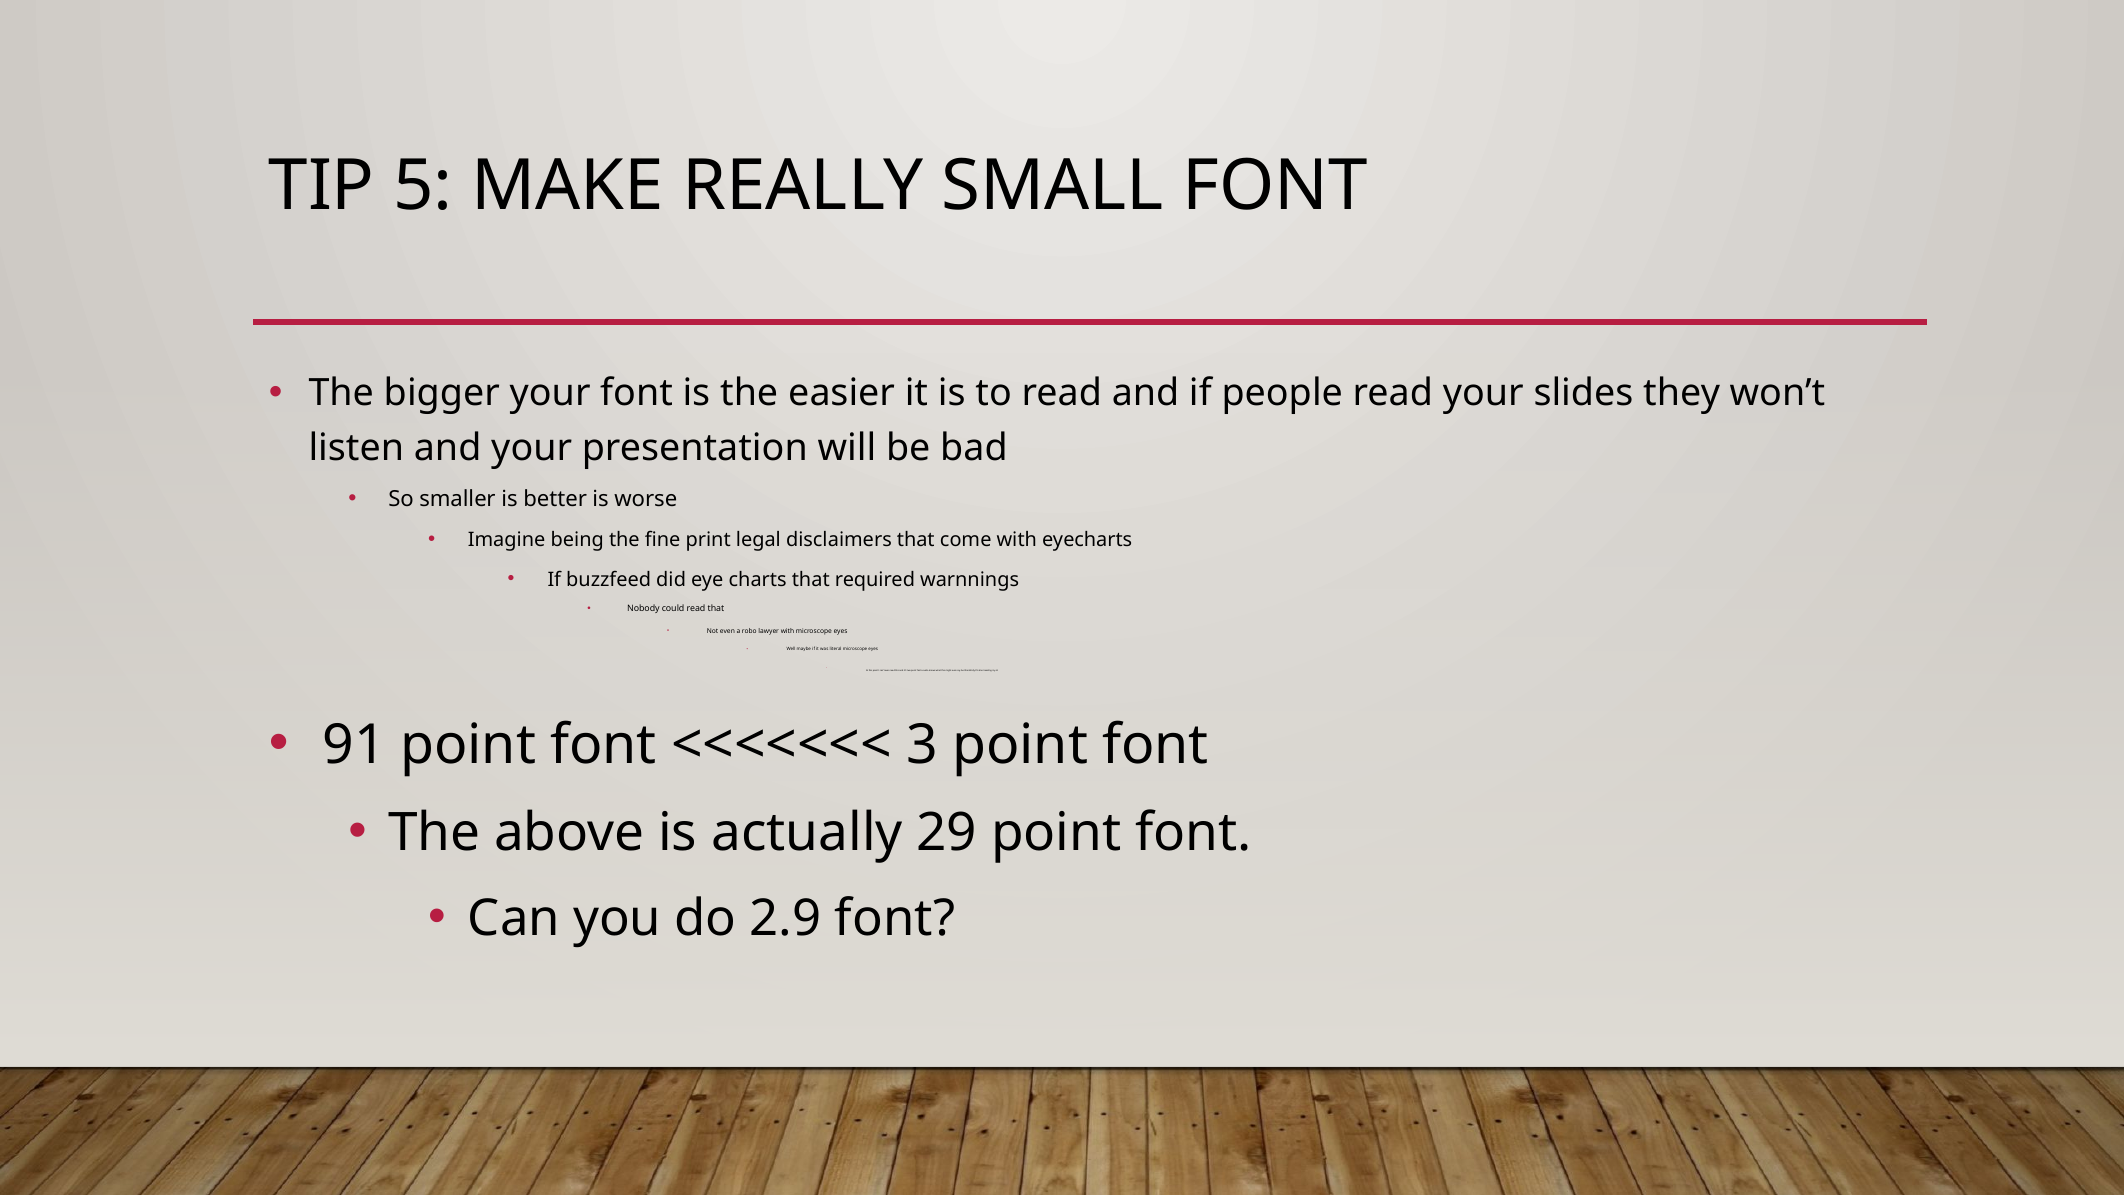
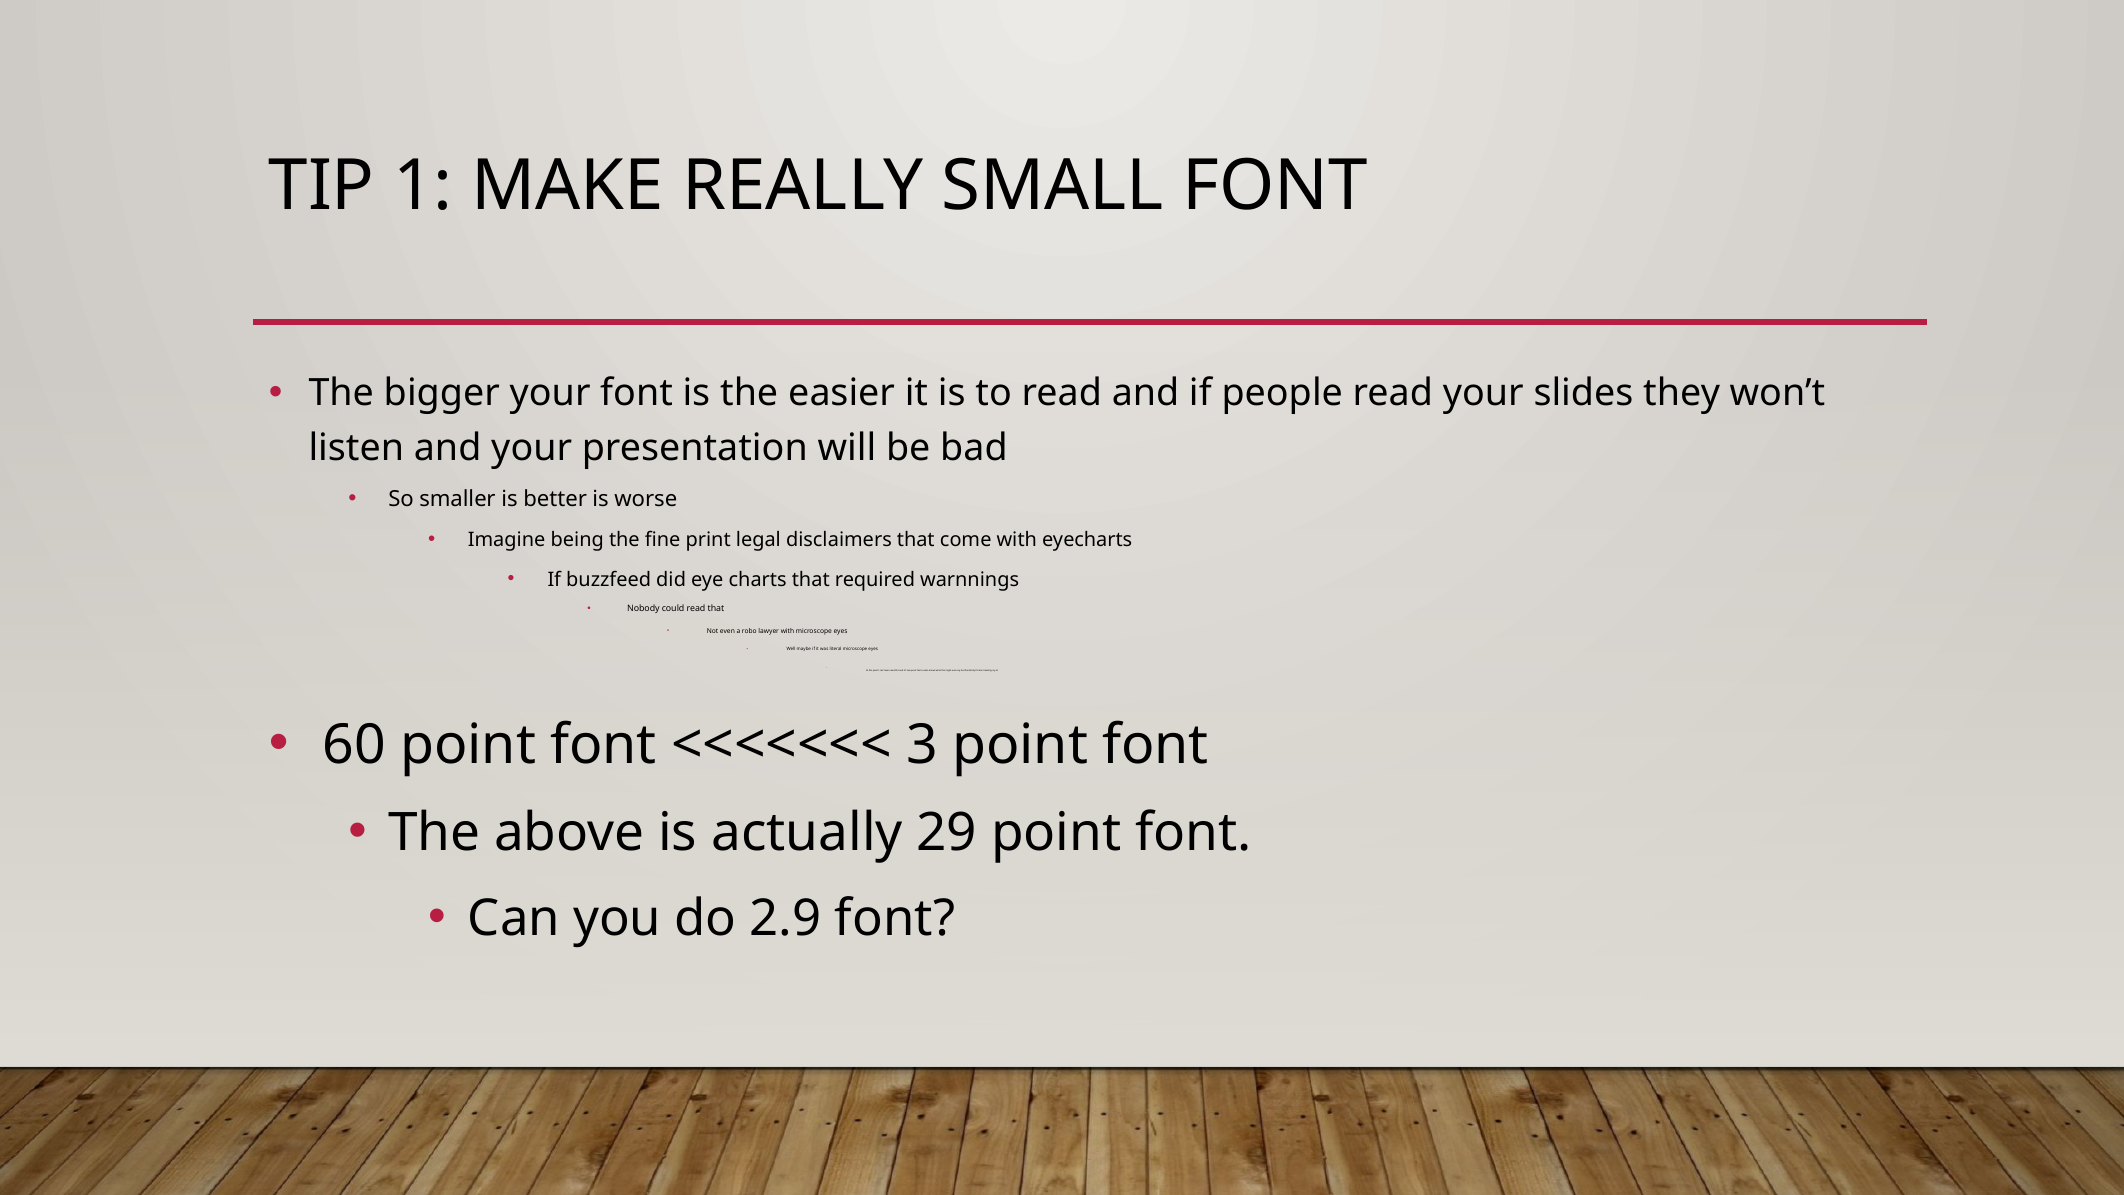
5: 5 -> 1
91: 91 -> 60
